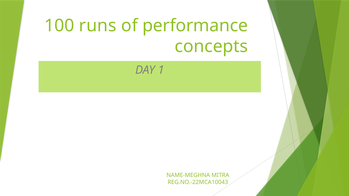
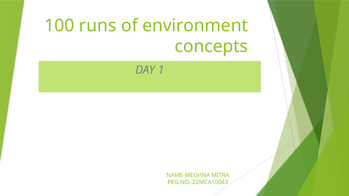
performance: performance -> environment
